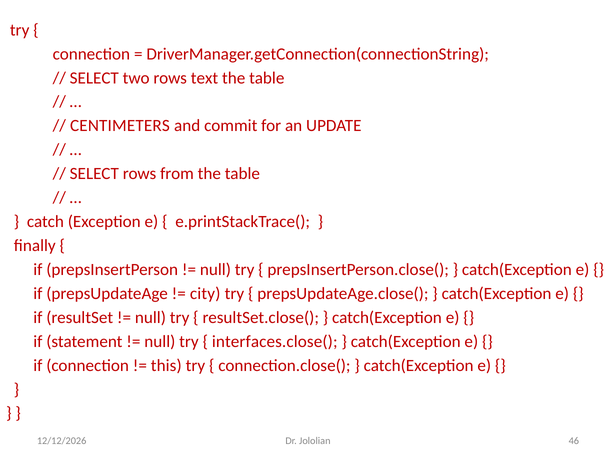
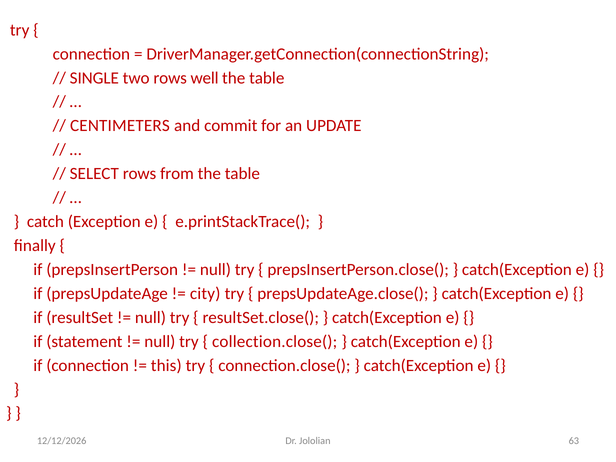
SELECT at (94, 78): SELECT -> SINGLE
text: text -> well
interfaces.close(: interfaces.close( -> collection.close(
46: 46 -> 63
